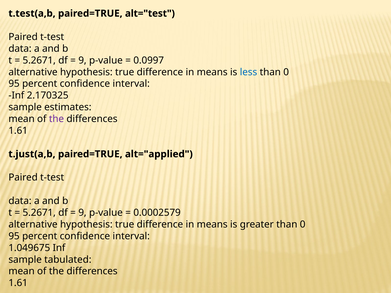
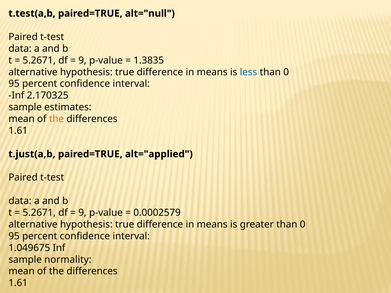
alt="test: alt="test -> alt="null
0.0997: 0.0997 -> 1.3835
the at (56, 119) colour: purple -> orange
tabulated: tabulated -> normality
